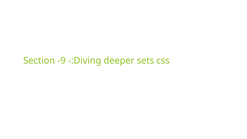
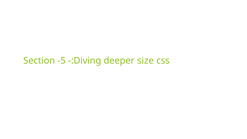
-9: -9 -> -5
sets: sets -> size
